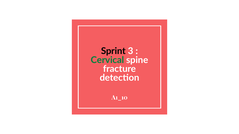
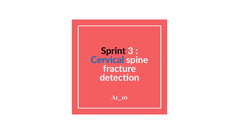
Cervical colour: green -> blue
